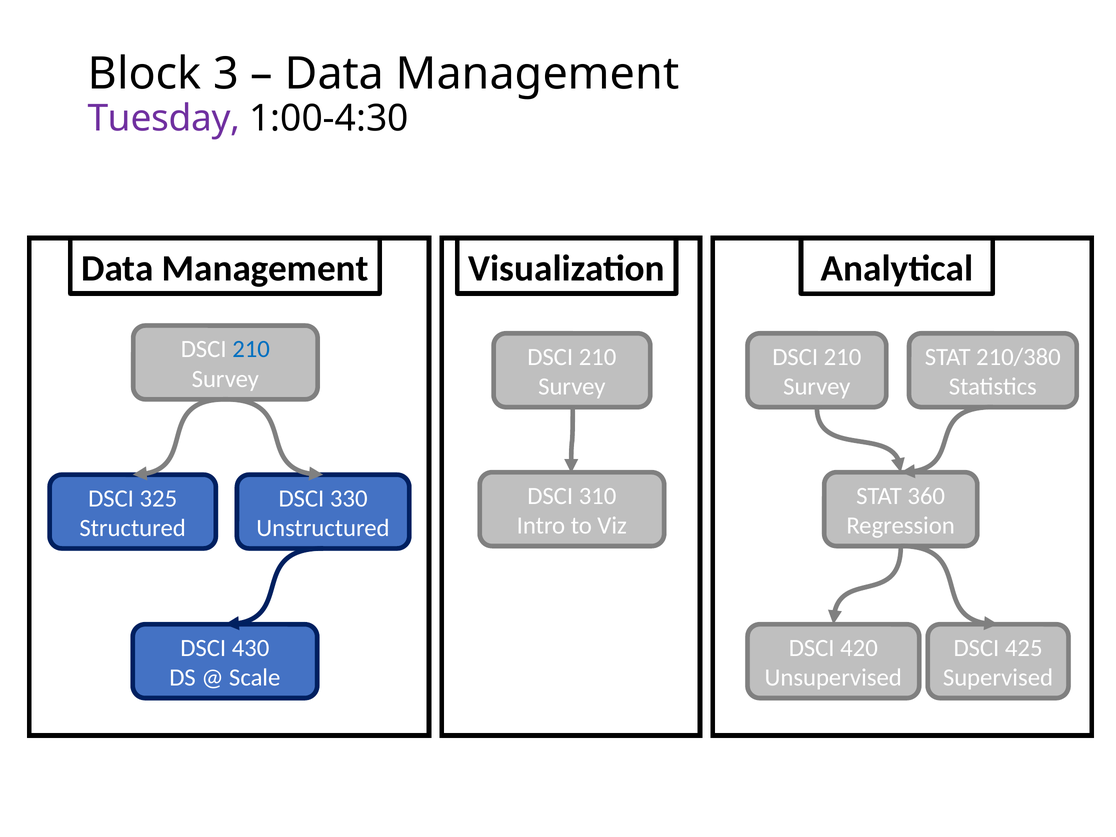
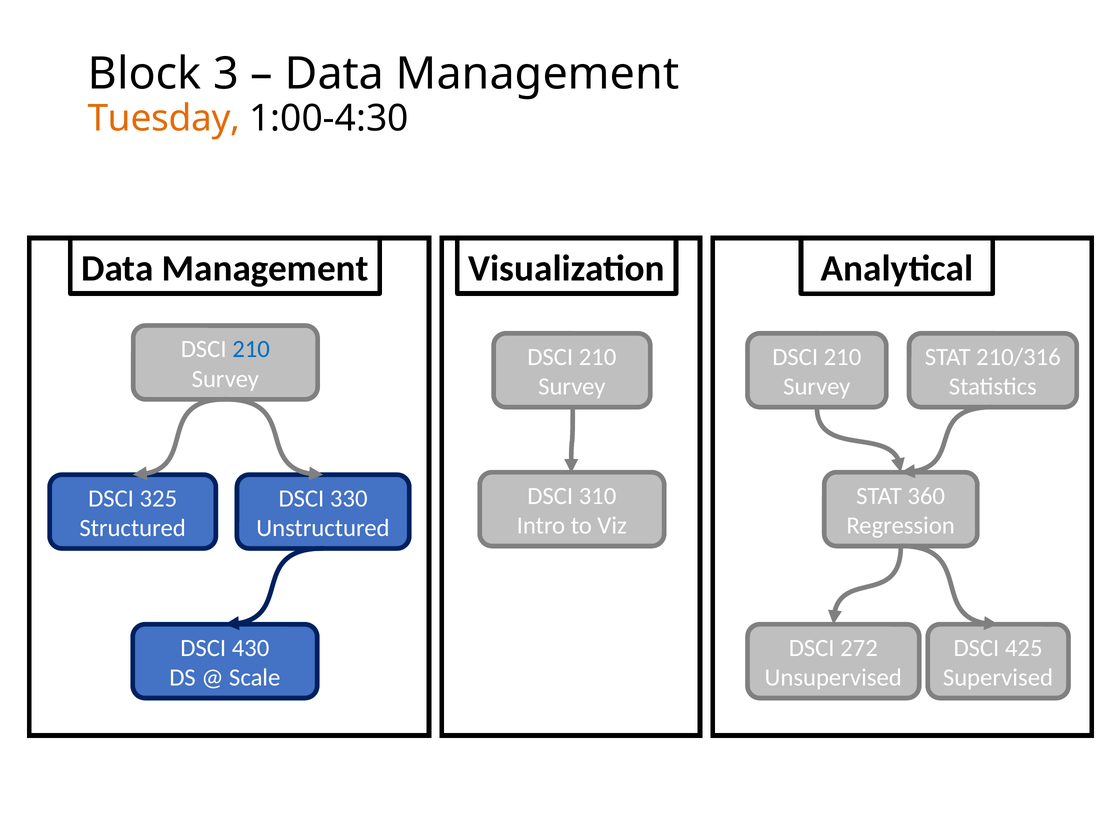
Tuesday colour: purple -> orange
210/380: 210/380 -> 210/316
420: 420 -> 272
